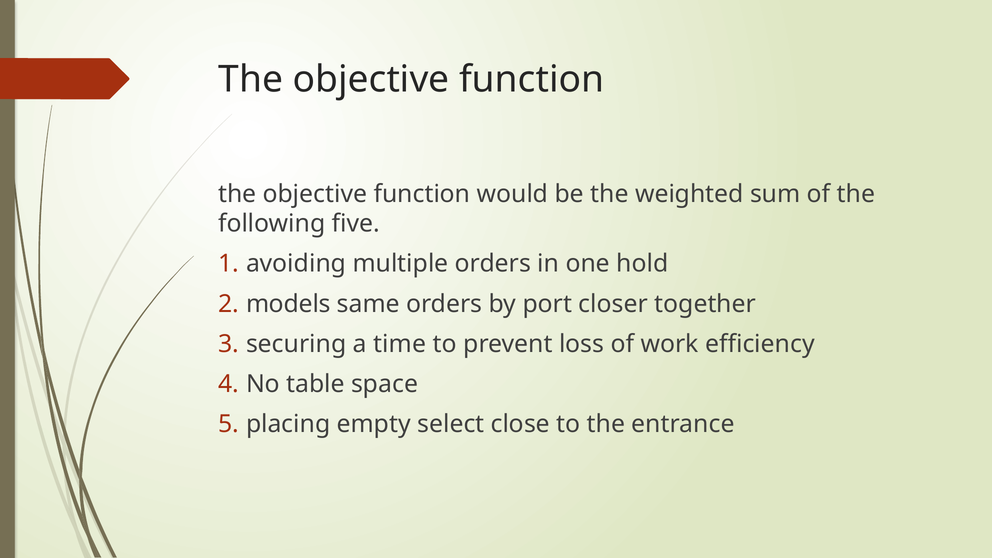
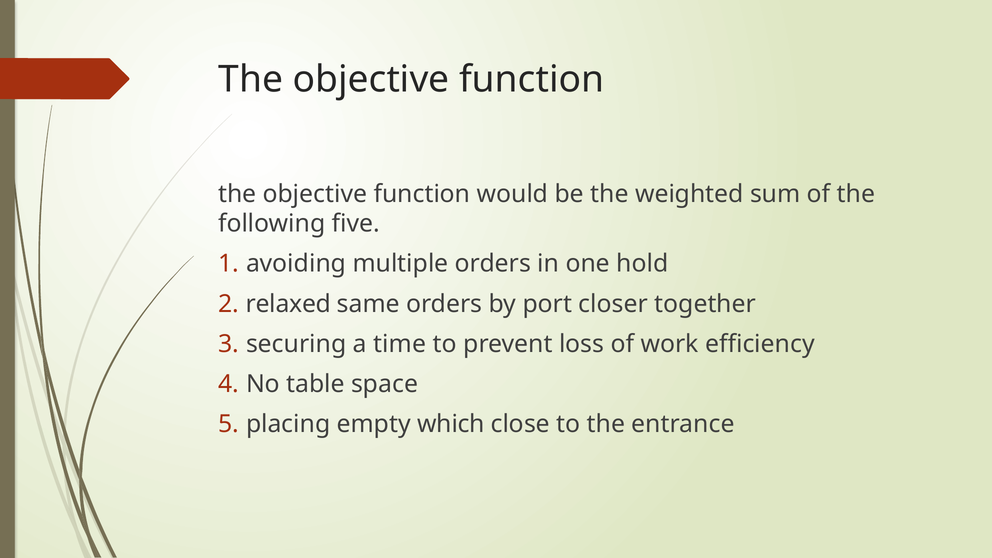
models: models -> relaxed
select: select -> which
